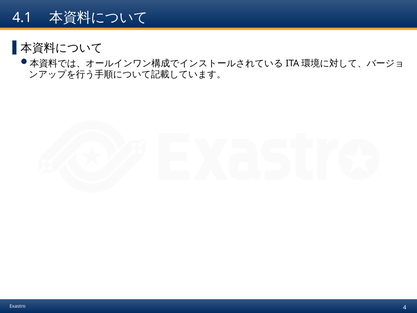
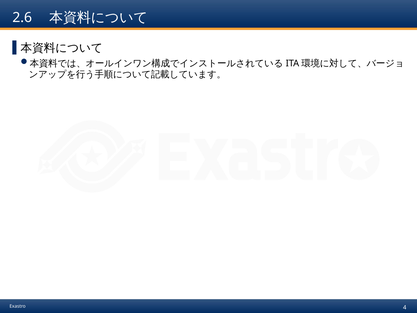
4.1: 4.1 -> 2.6
